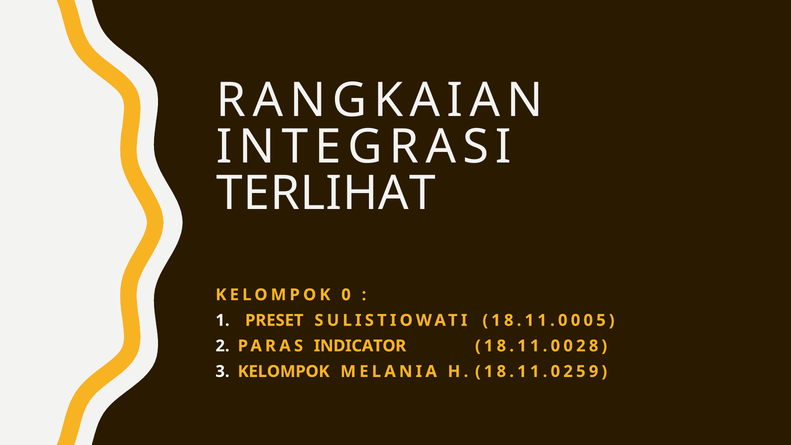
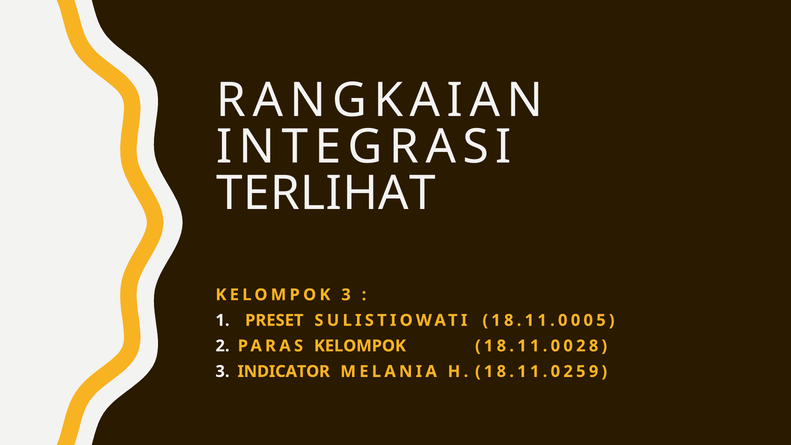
KELOMPOK 0: 0 -> 3
PARAS INDICATOR: INDICATOR -> KELOMPOK
KELOMPOK at (284, 371): KELOMPOK -> INDICATOR
